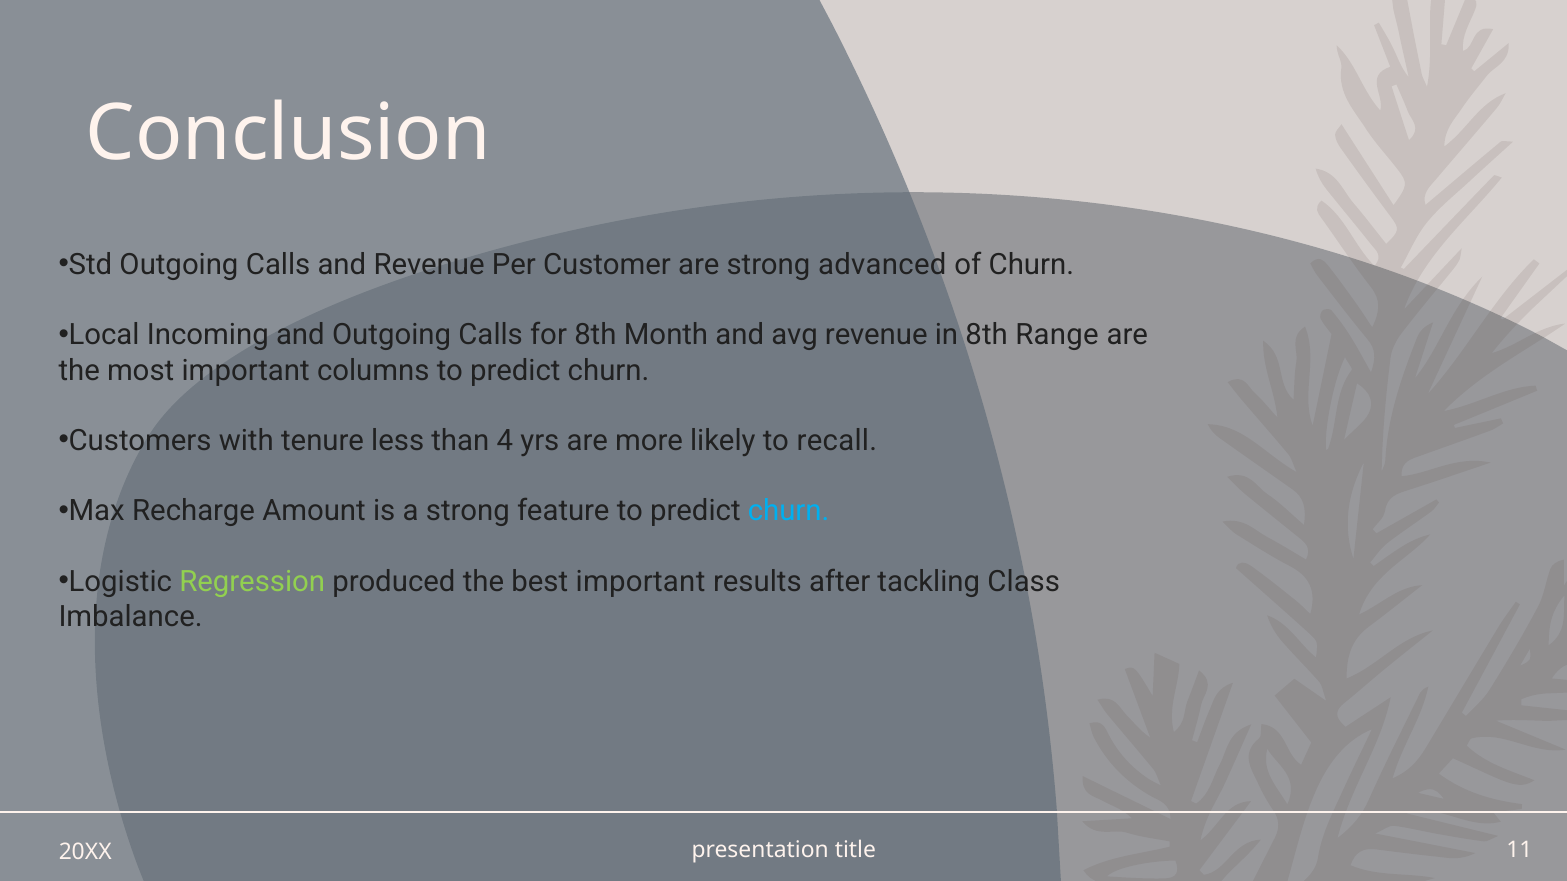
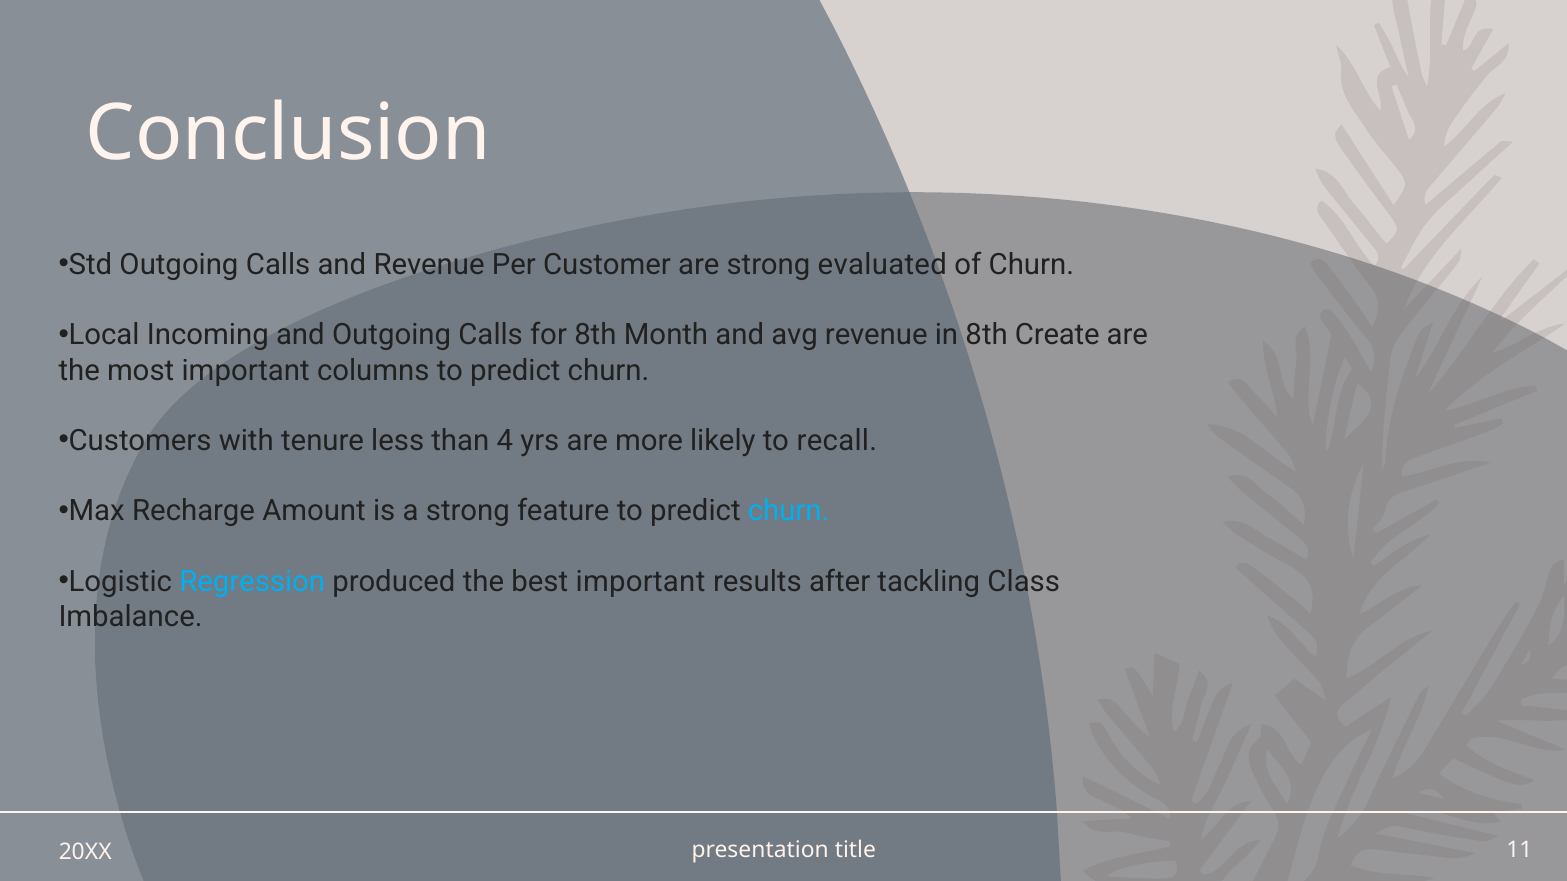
advanced: advanced -> evaluated
Range: Range -> Create
Regression colour: light green -> light blue
